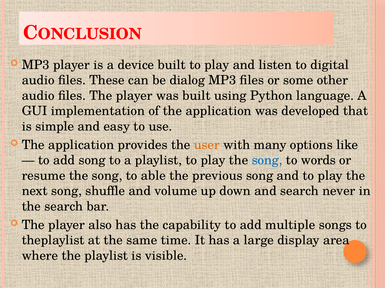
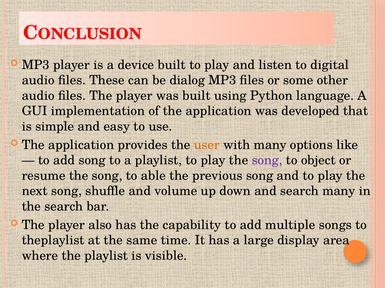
song at (267, 161) colour: blue -> purple
words: words -> object
search never: never -> many
